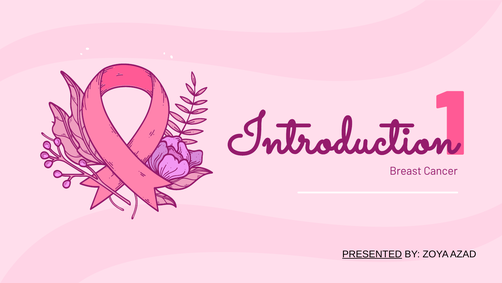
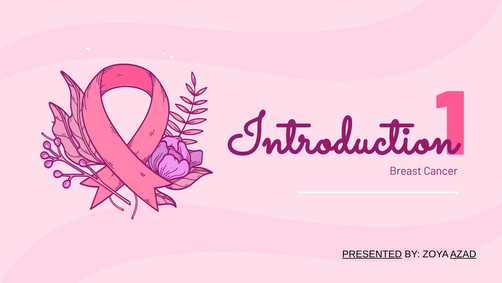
AZAD underline: none -> present
